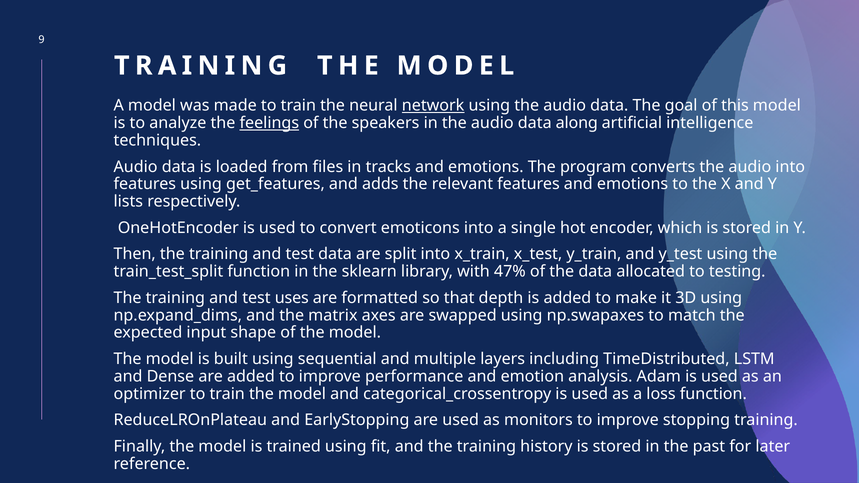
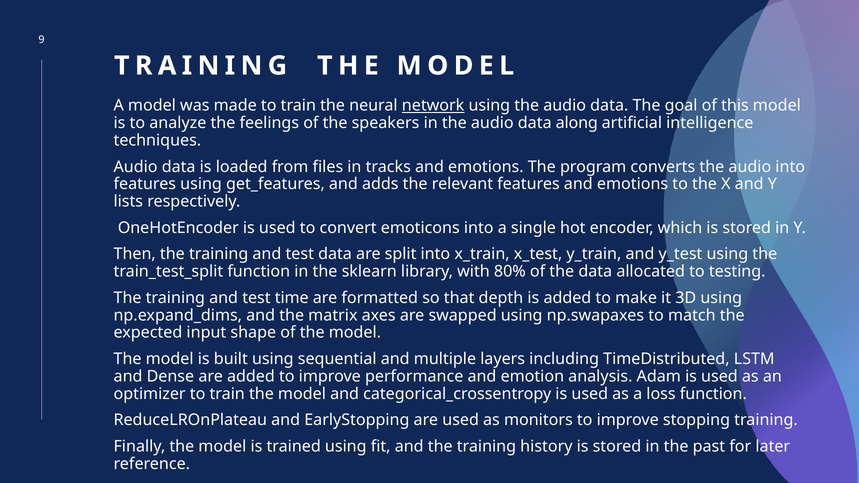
feelings underline: present -> none
47%: 47% -> 80%
uses: uses -> time
